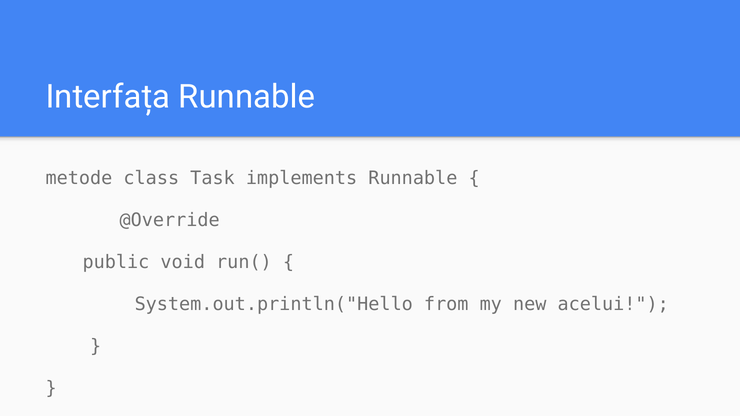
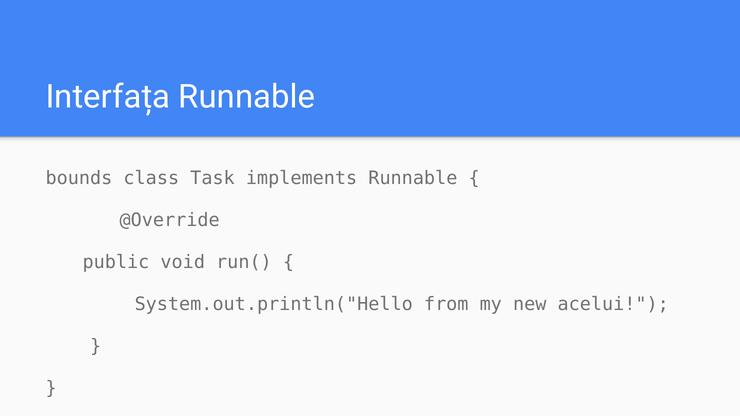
metode: metode -> bounds
